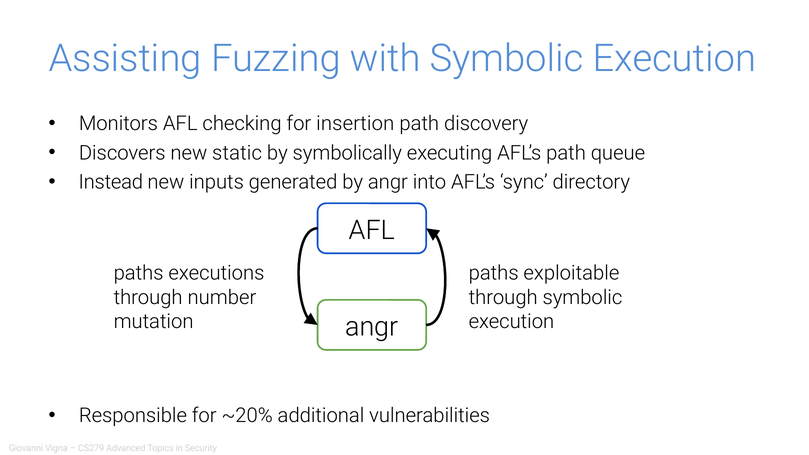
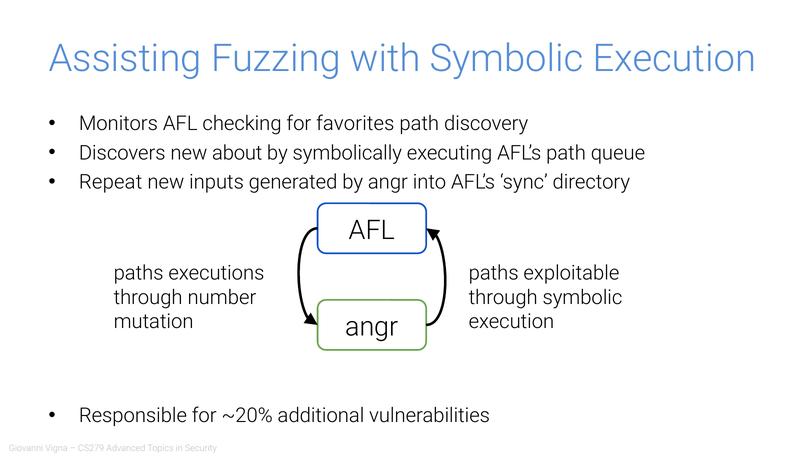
insertion: insertion -> favorites
static: static -> about
Instead: Instead -> Repeat
